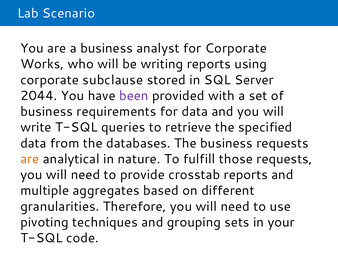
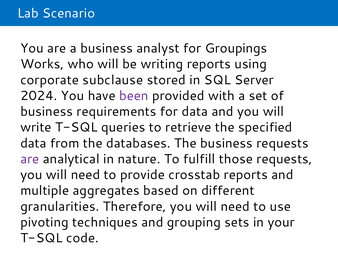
for Corporate: Corporate -> Groupings
2044: 2044 -> 2024
are at (30, 159) colour: orange -> purple
